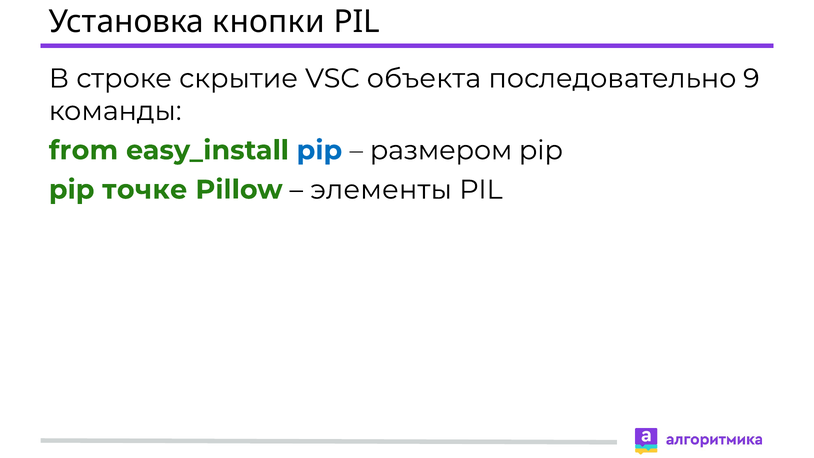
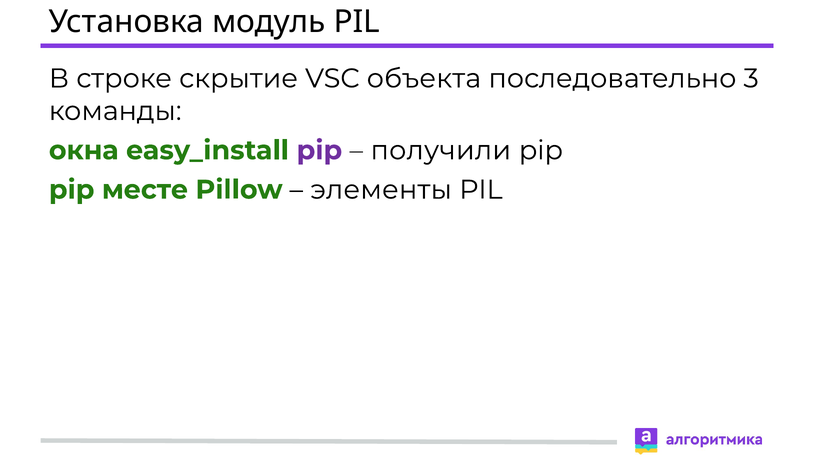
кнопки: кнопки -> модуль
9: 9 -> 3
from: from -> окна
pip at (319, 150) colour: blue -> purple
размером: размером -> получили
точке: точке -> месте
